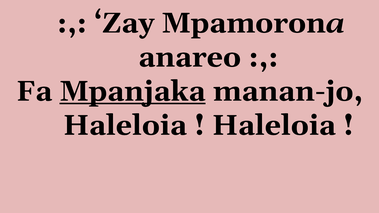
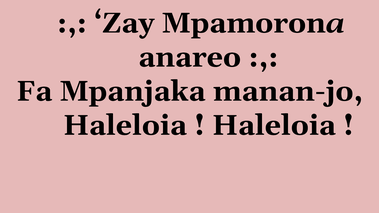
Mpanjaka underline: present -> none
